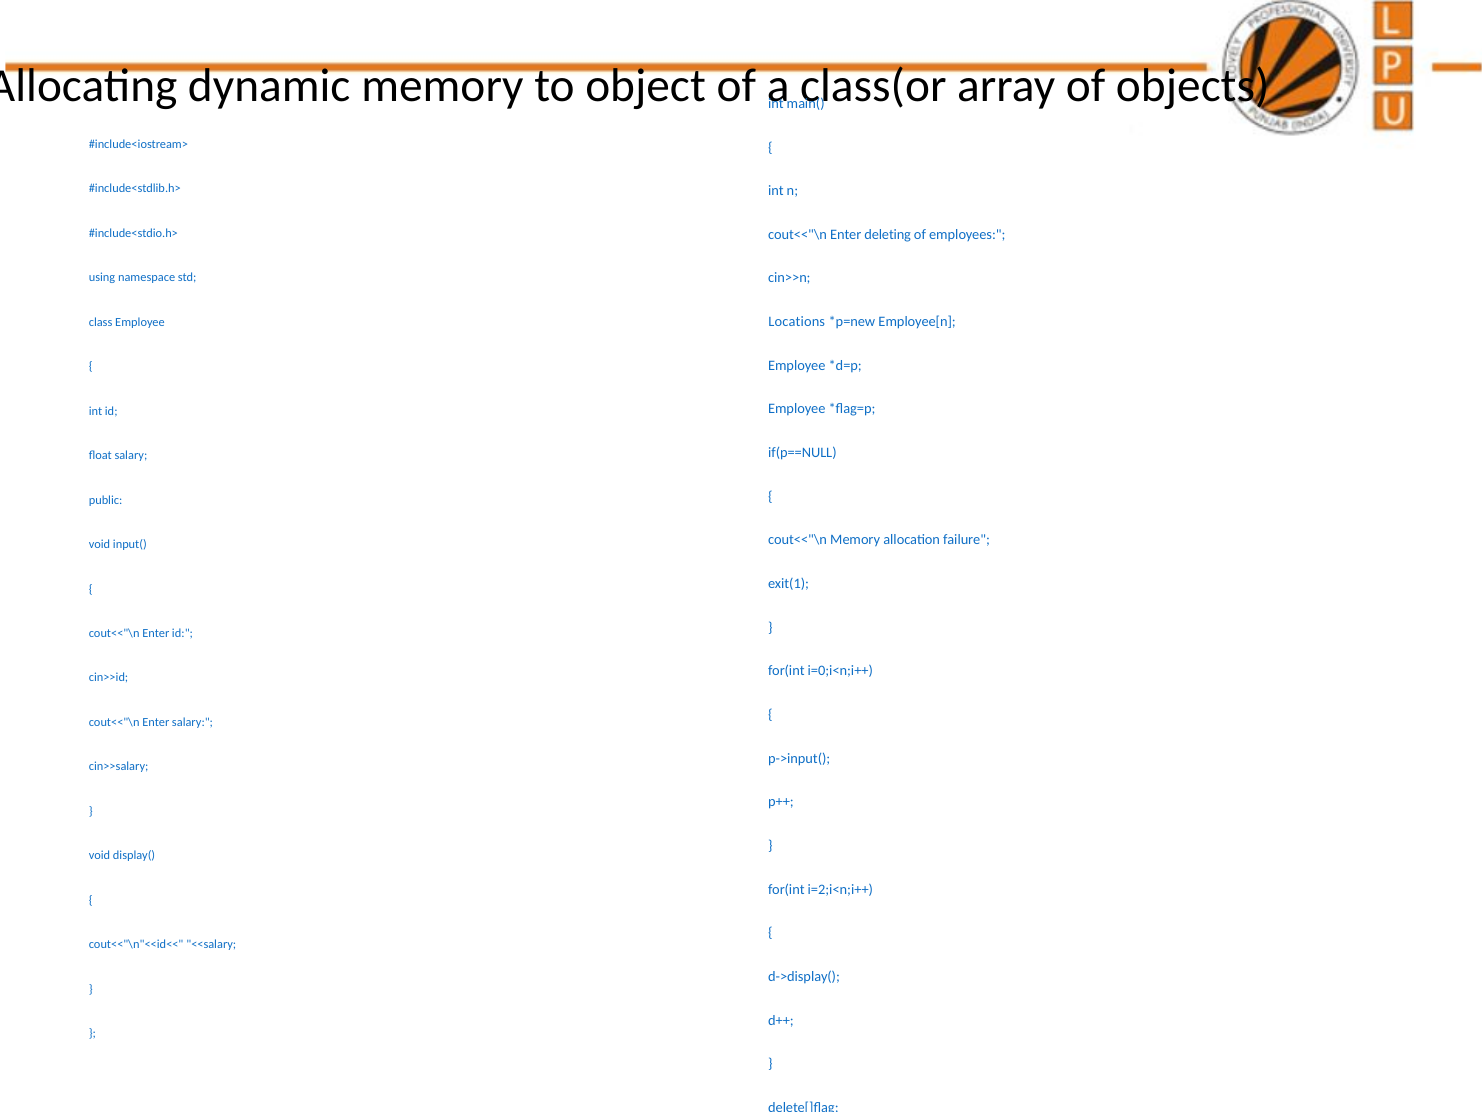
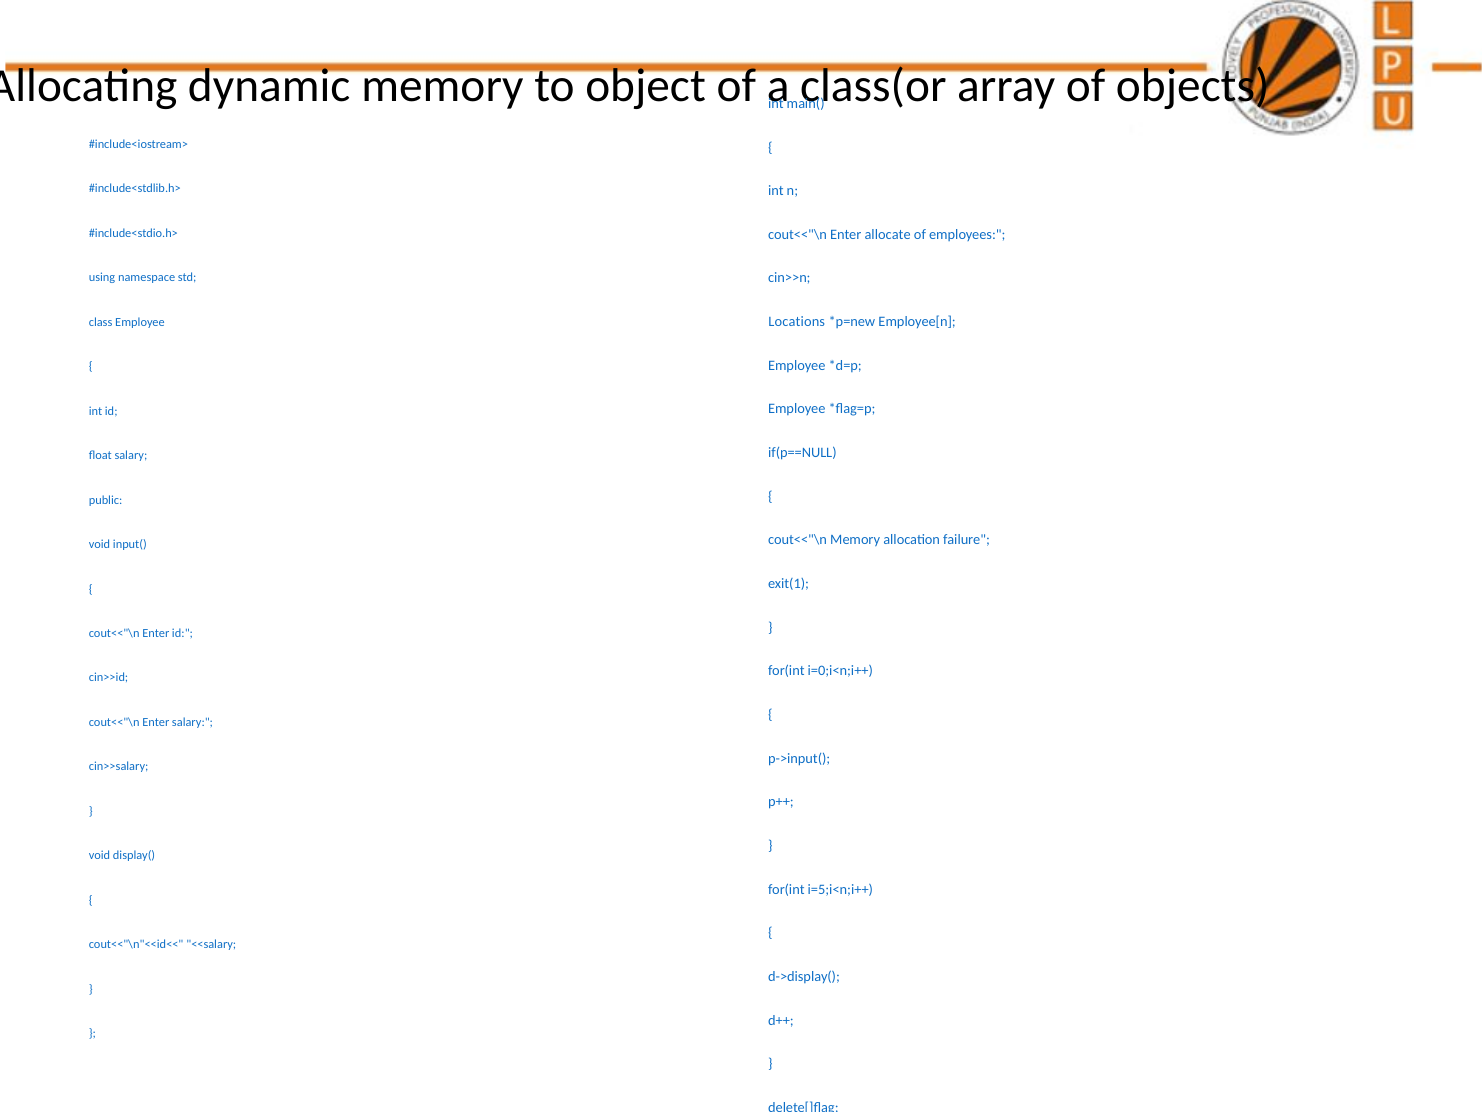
deleting: deleting -> allocate
i=2;i<n;i++: i=2;i<n;i++ -> i=5;i<n;i++
